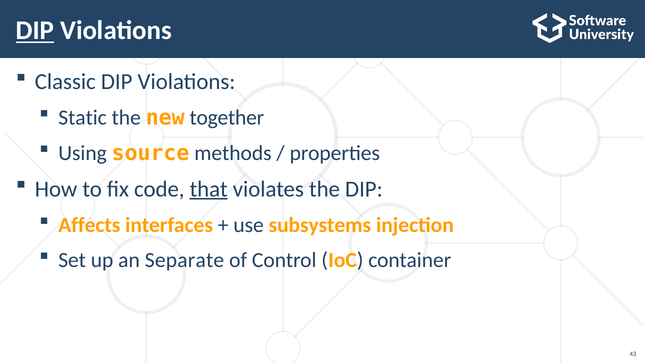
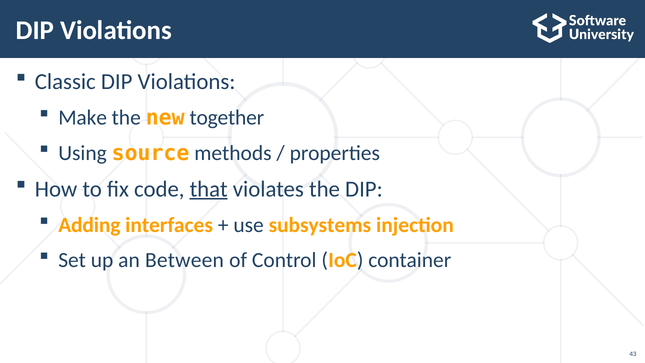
DIP at (35, 31) underline: present -> none
Static: Static -> Make
Affects: Affects -> Adding
Separate: Separate -> Between
